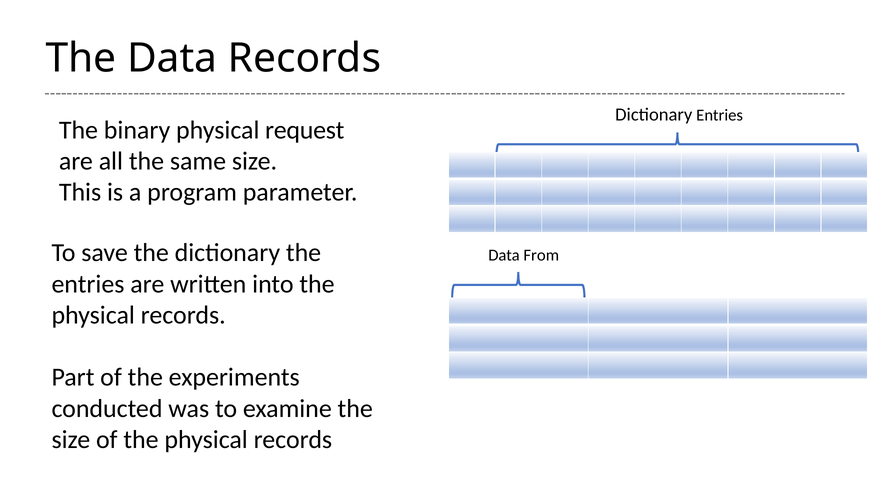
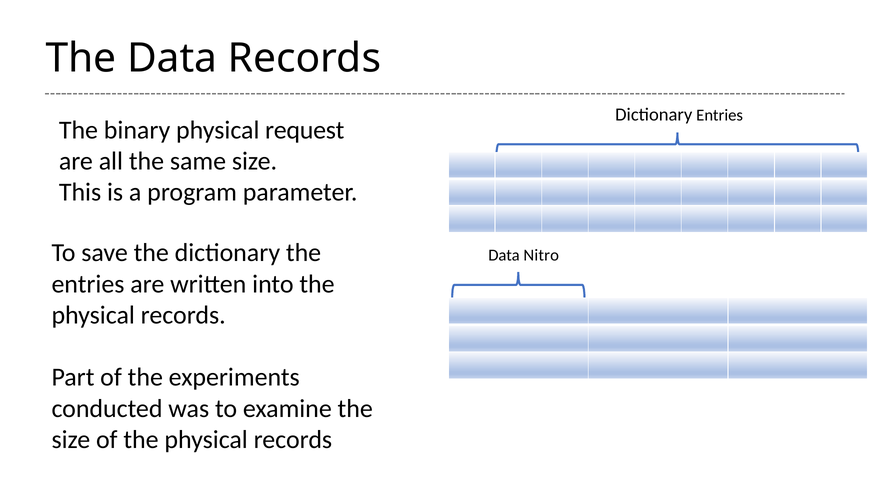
From: From -> Nitro
